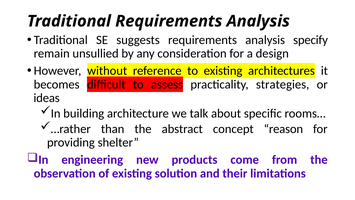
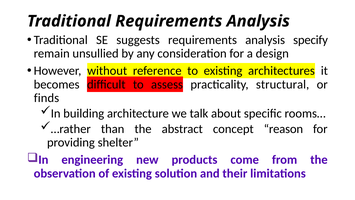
strategies: strategies -> structural
ideas: ideas -> finds
